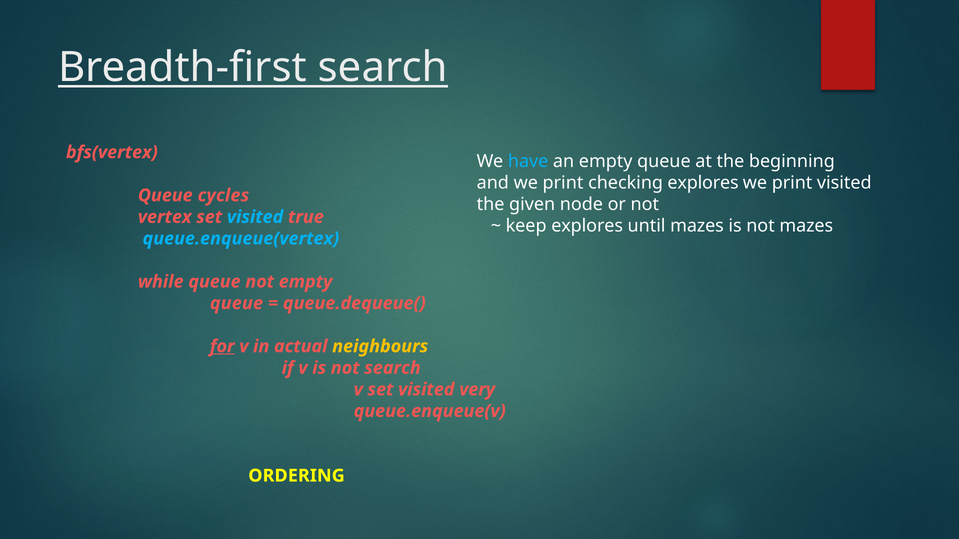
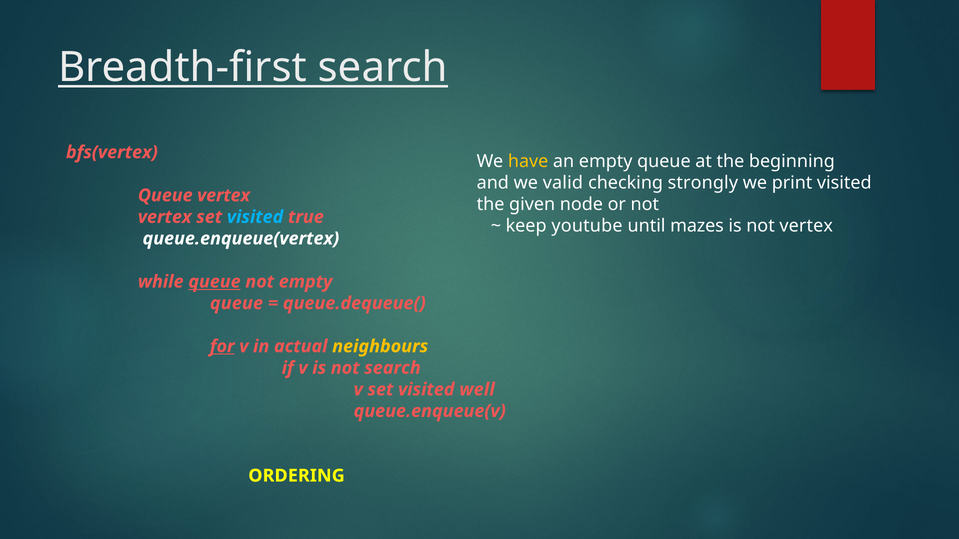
have colour: light blue -> yellow
and we print: print -> valid
checking explores: explores -> strongly
Queue cycles: cycles -> vertex
keep explores: explores -> youtube
not mazes: mazes -> vertex
queue.enqueue(vertex colour: light blue -> white
queue at (214, 282) underline: none -> present
very: very -> well
